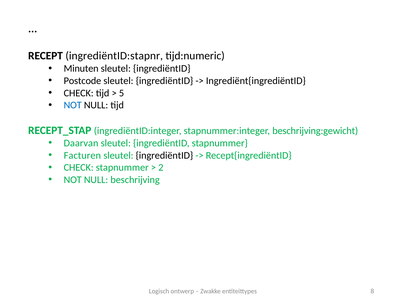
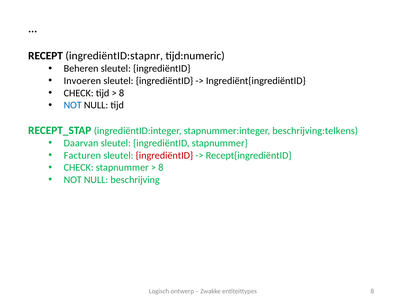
Minuten: Minuten -> Beheren
Postcode: Postcode -> Invoeren
5 at (121, 93): 5 -> 8
beschrijving:gewicht: beschrijving:gewicht -> beschrijving:telkens
ingrediëntID at (164, 155) colour: black -> red
2 at (161, 167): 2 -> 8
